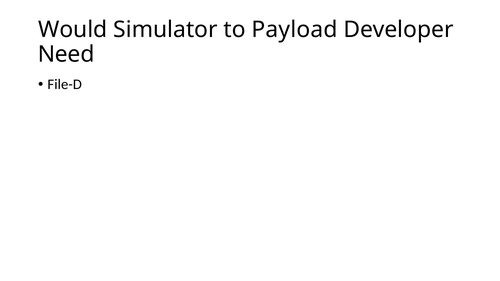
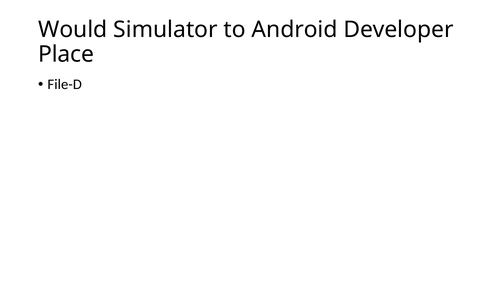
Payload: Payload -> Android
Need: Need -> Place
